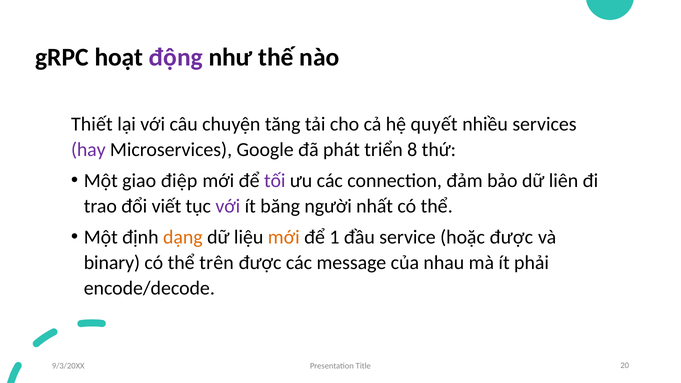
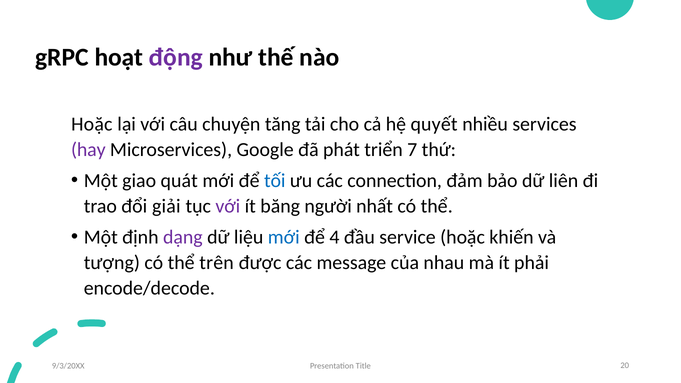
Thiết at (92, 124): Thiết -> Hoặc
8: 8 -> 7
điệp: điệp -> quát
tối colour: purple -> blue
viết: viết -> giải
dạng colour: orange -> purple
mới at (284, 237) colour: orange -> blue
1: 1 -> 4
hoặc được: được -> khiến
binary: binary -> tượng
